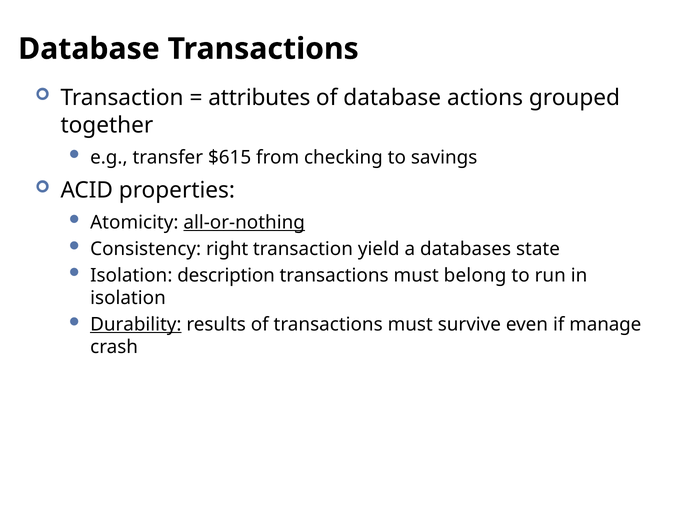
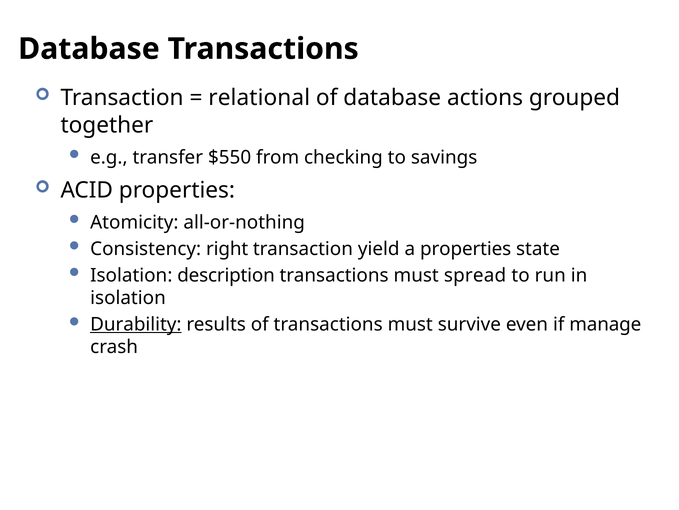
attributes: attributes -> relational
$615: $615 -> $550
all-or-nothing underline: present -> none
a databases: databases -> properties
belong: belong -> spread
